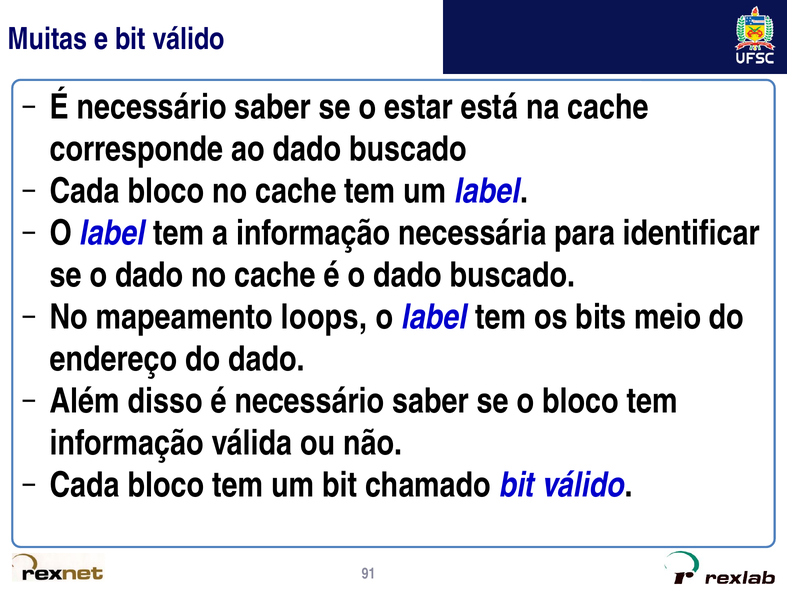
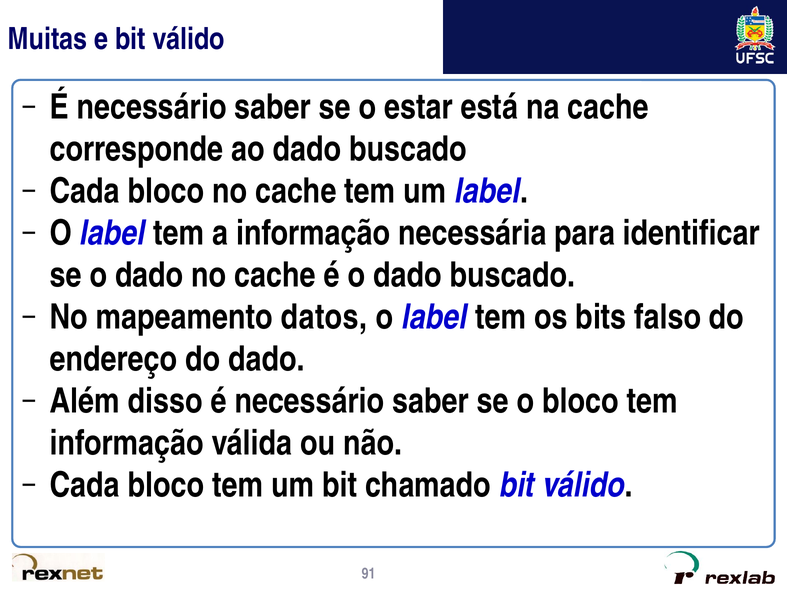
loops: loops -> datos
meio: meio -> falso
